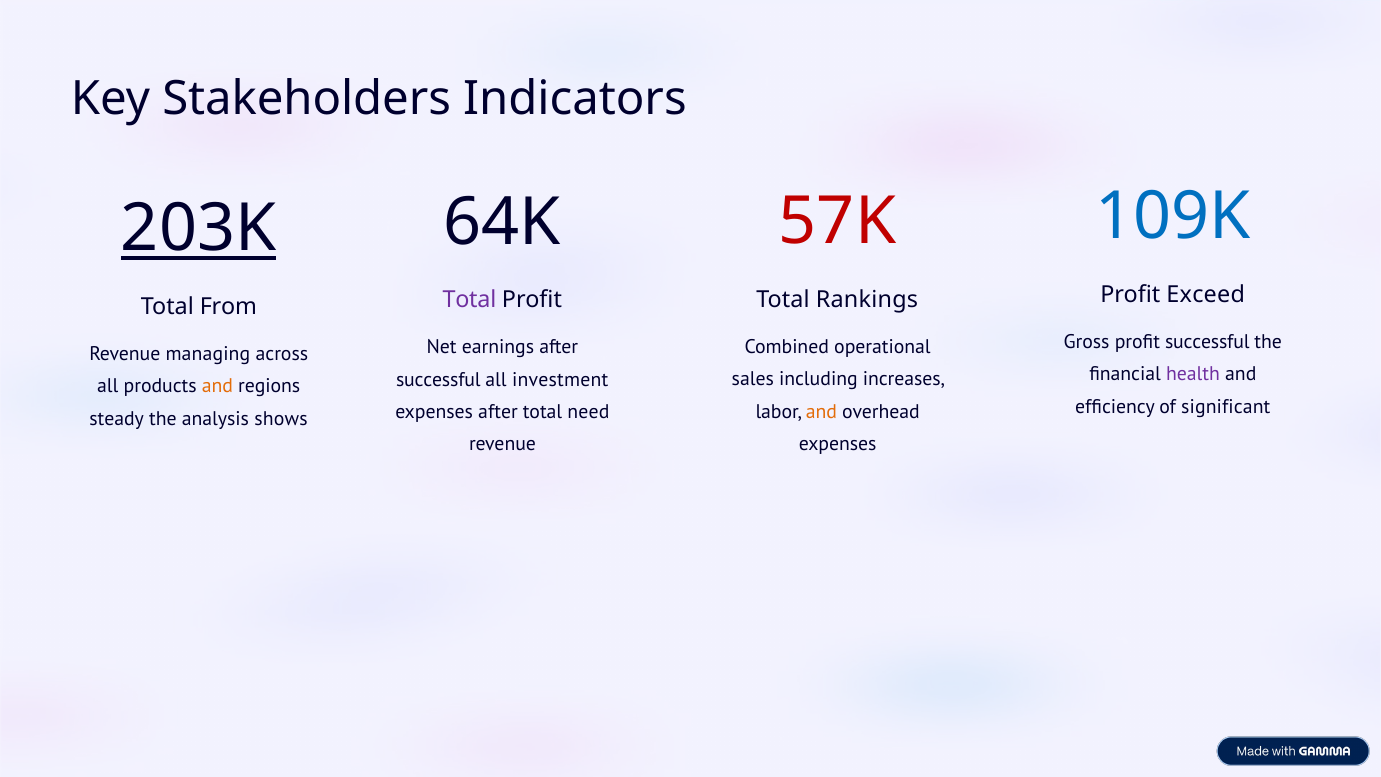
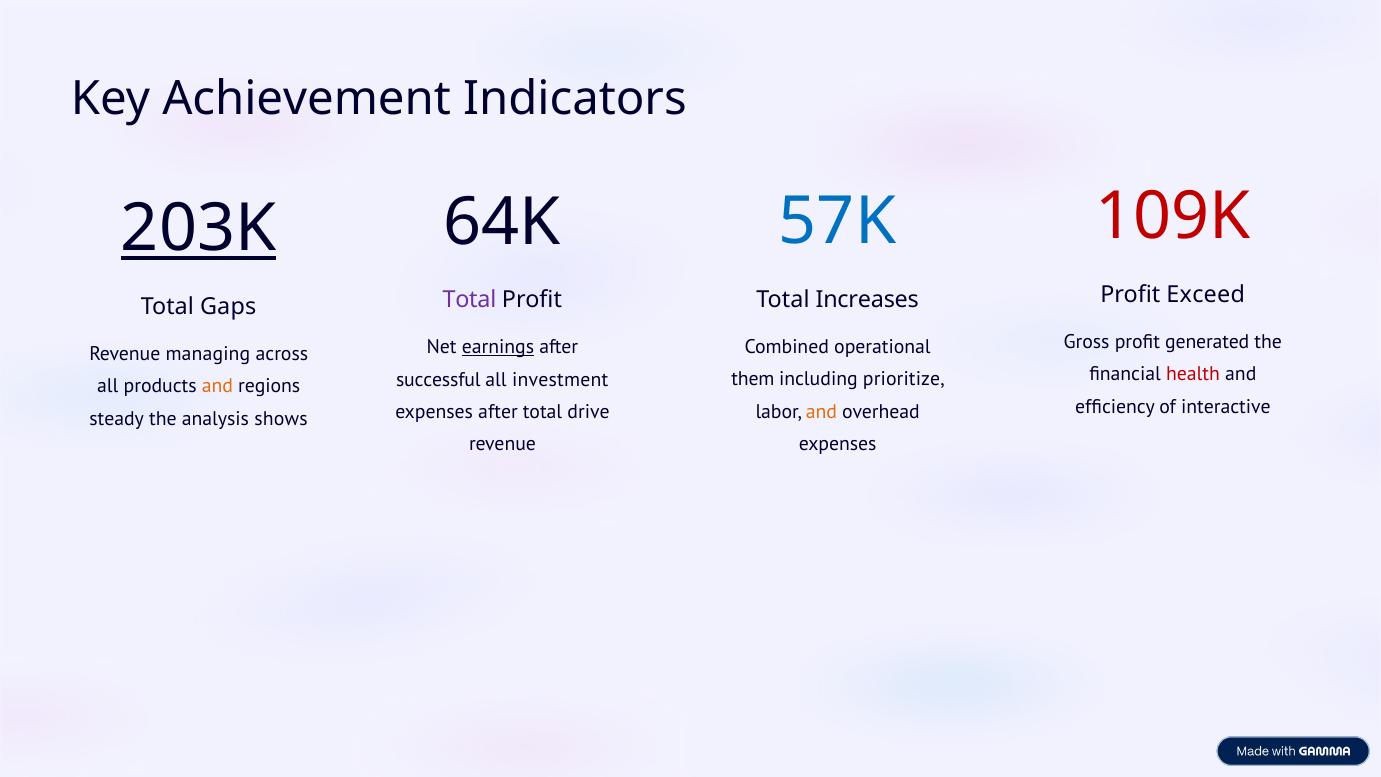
Stakeholders: Stakeholders -> Achievement
109K colour: blue -> red
57K colour: red -> blue
Rankings: Rankings -> Increases
From: From -> Gaps
profit successful: successful -> generated
earnings underline: none -> present
health colour: purple -> red
sales: sales -> them
increases: increases -> prioritize
significant: significant -> interactive
need: need -> drive
